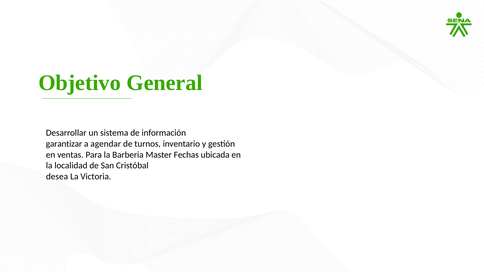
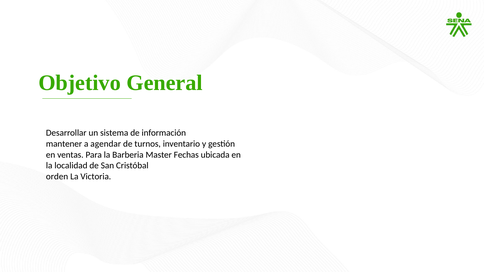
garantizar: garantizar -> mantener
desea: desea -> orden
